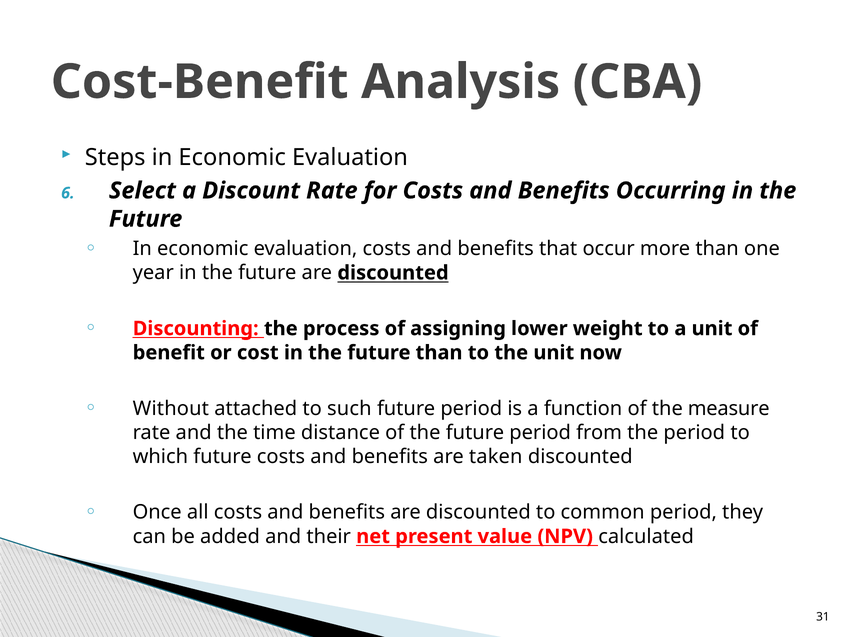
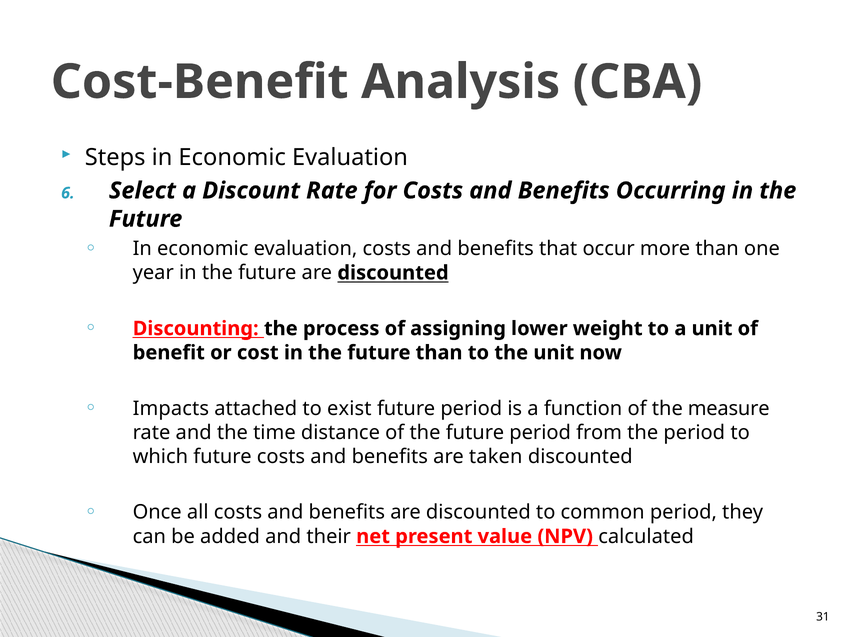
Without: Without -> Impacts
such: such -> exist
